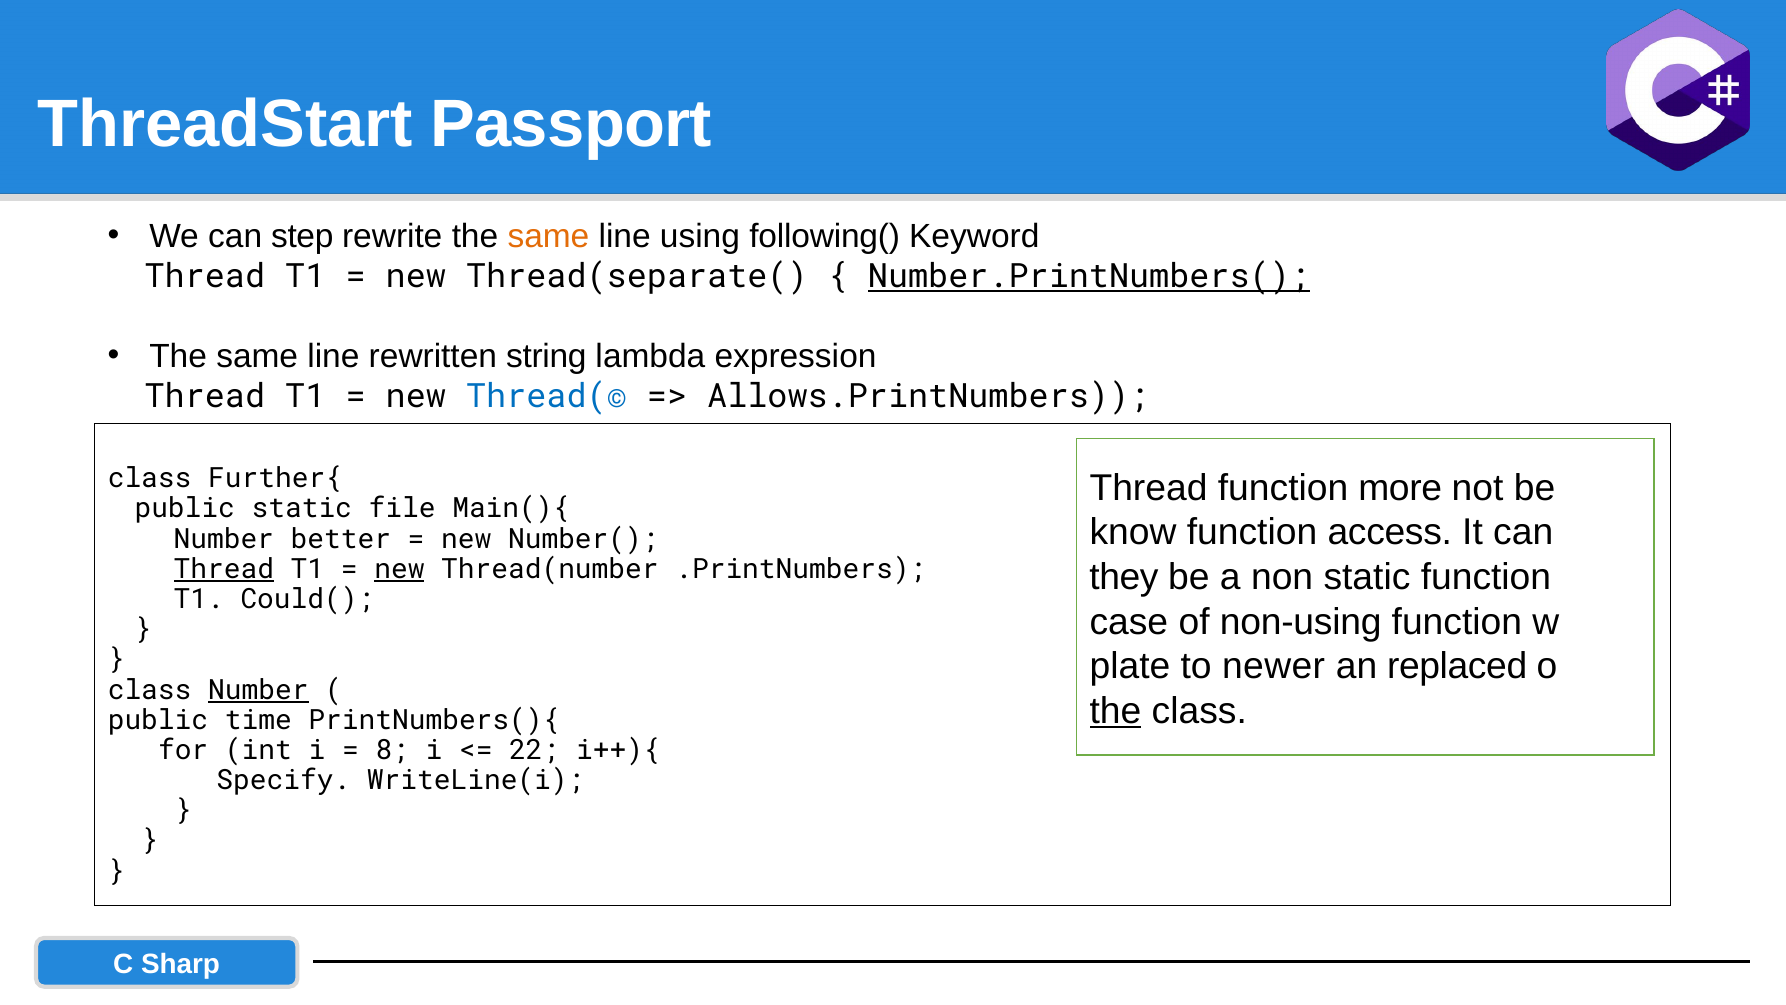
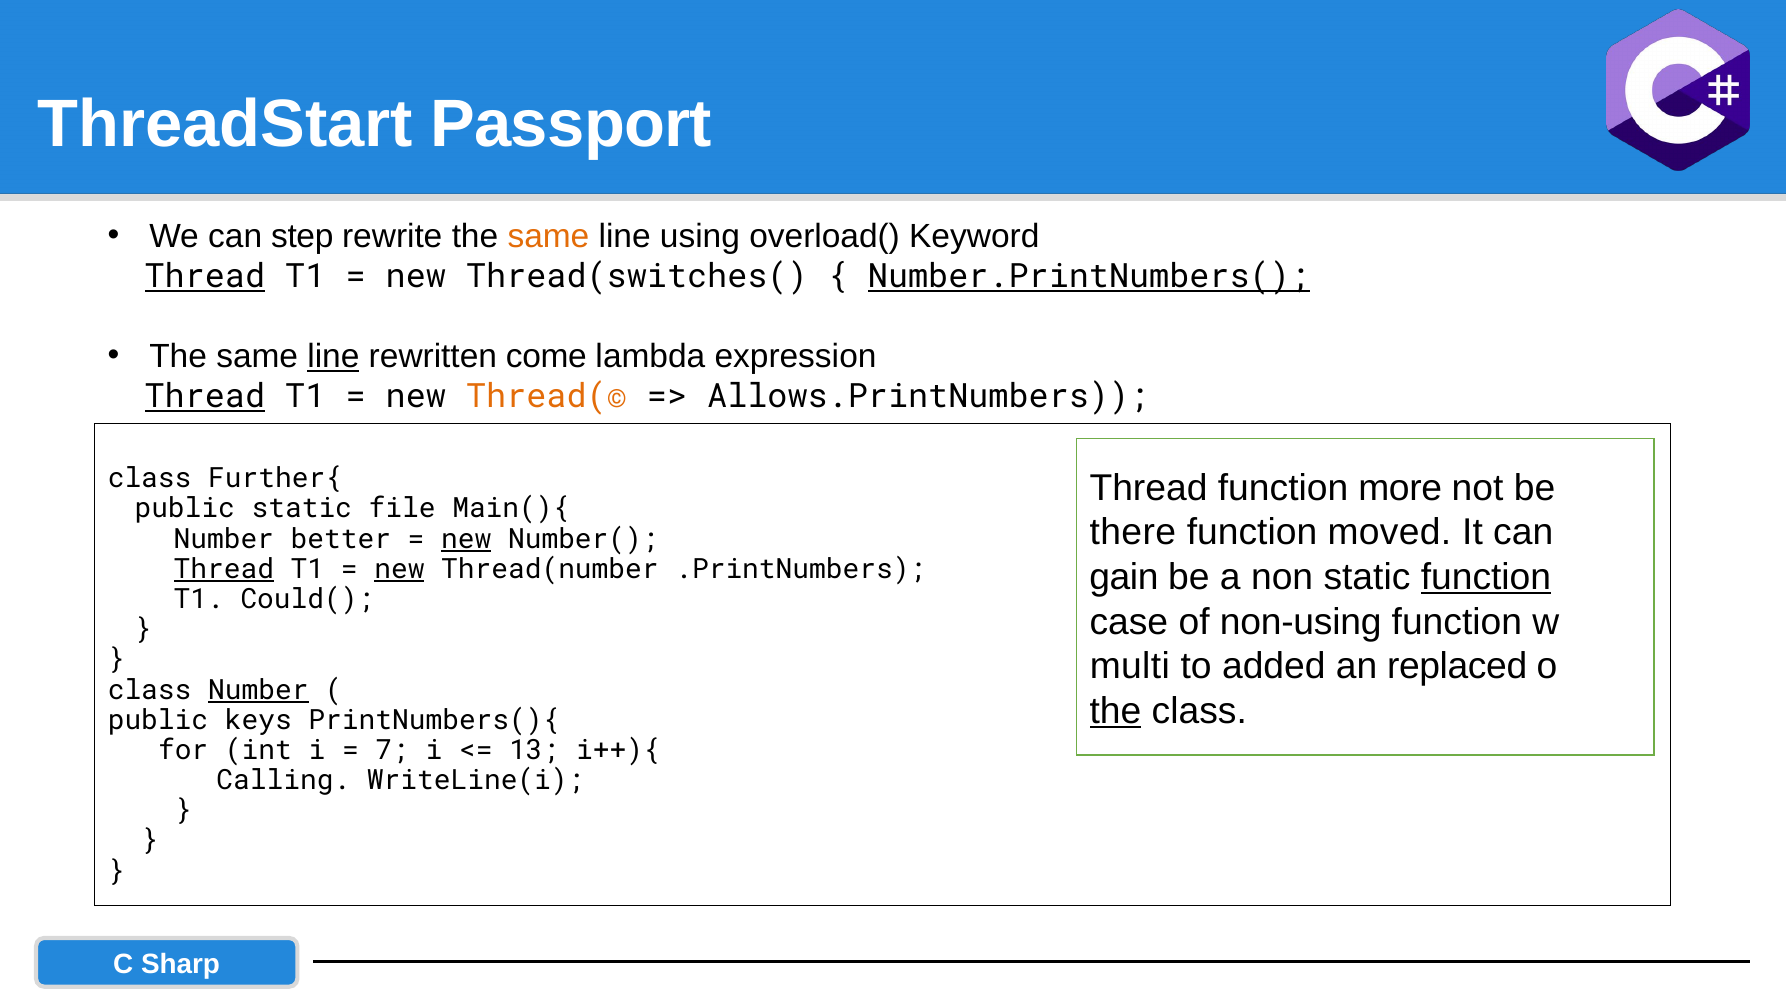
following(: following( -> overload(
Thread at (205, 276) underline: none -> present
Thread(separate(: Thread(separate( -> Thread(switches(
line at (333, 356) underline: none -> present
string: string -> come
Thread at (205, 397) underline: none -> present
Thread(© colour: blue -> orange
know: know -> there
access: access -> moved
new at (466, 539) underline: none -> present
they: they -> gain
function at (1486, 577) underline: none -> present
plate: plate -> multi
newer: newer -> added
time: time -> keys
8: 8 -> 7
22: 22 -> 13
Specify: Specify -> Calling
